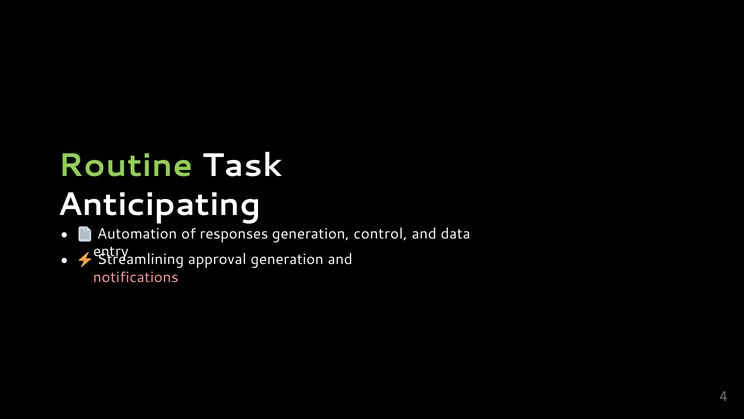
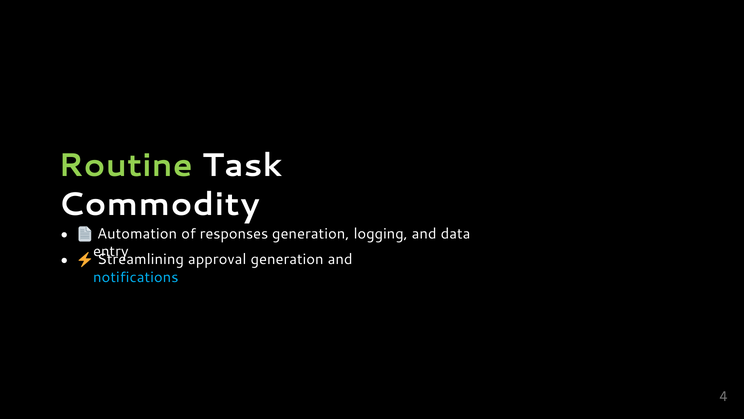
Anticipating: Anticipating -> Commodity
control: control -> logging
notifications colour: pink -> light blue
